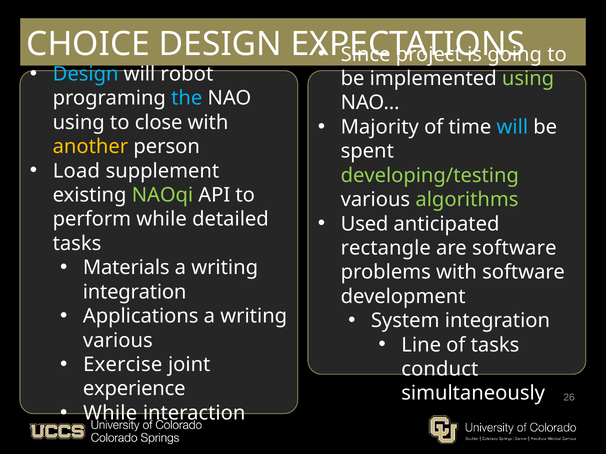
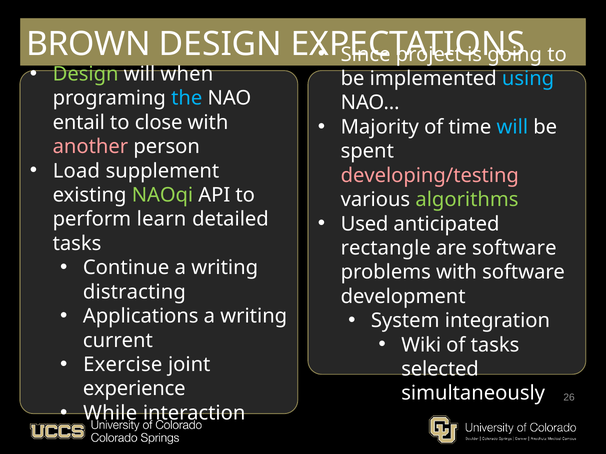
CHOICE: CHOICE -> BROWN
Design at (86, 74) colour: light blue -> light green
robot: robot -> when
using at (528, 79) colour: light green -> light blue
using at (79, 123): using -> entail
another colour: yellow -> pink
developing/testing colour: light green -> pink
perform while: while -> learn
Materials: Materials -> Continue
integration at (135, 292): integration -> distracting
Line: Line -> Wiki
various at (118, 341): various -> current
conduct: conduct -> selected
